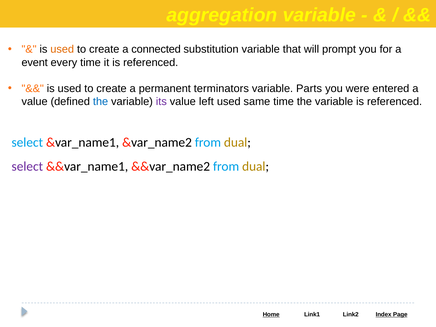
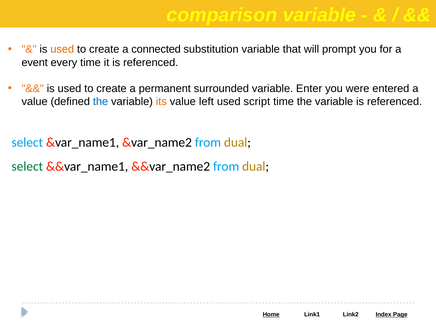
aggregation: aggregation -> comparison
terminators: terminators -> surrounded
Parts: Parts -> Enter
its colour: purple -> orange
same: same -> script
select at (27, 167) colour: purple -> green
